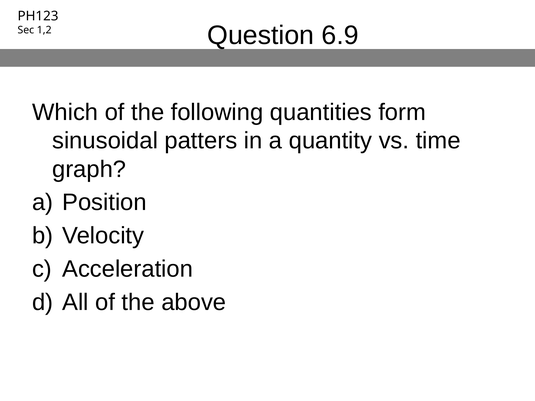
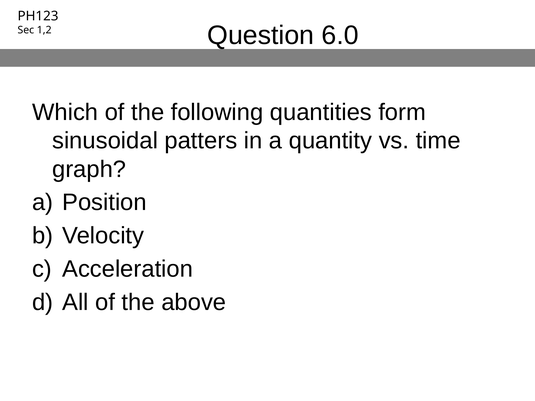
6.9: 6.9 -> 6.0
